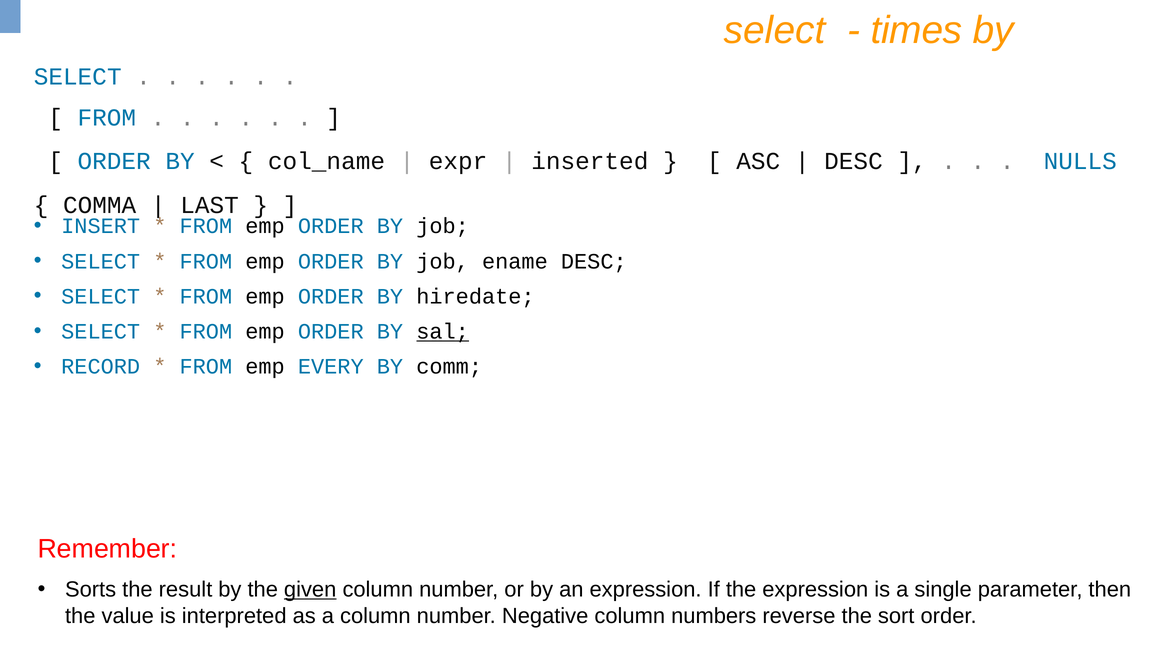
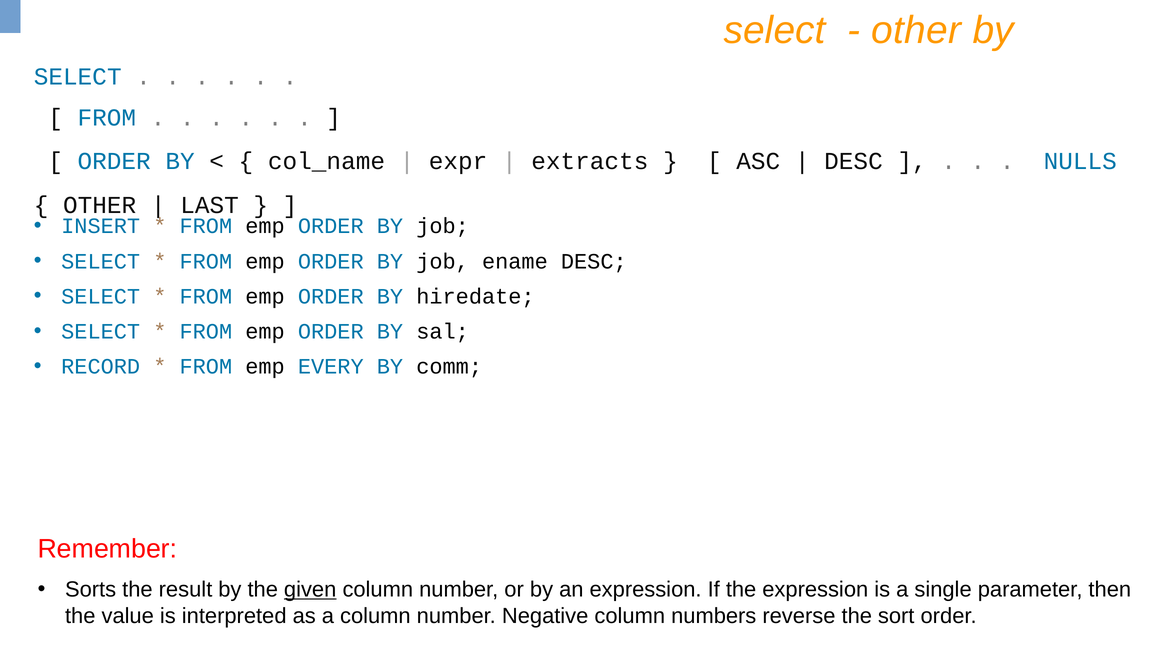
times at (917, 30): times -> other
inserted: inserted -> extracts
COMMA at (100, 205): COMMA -> OTHER
sal underline: present -> none
